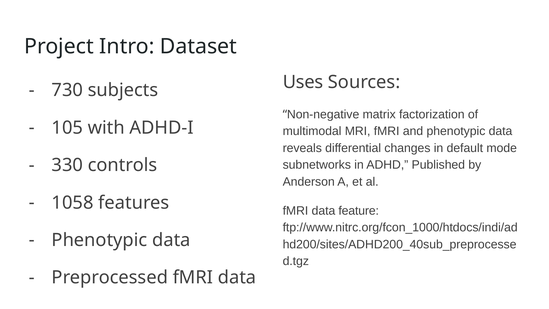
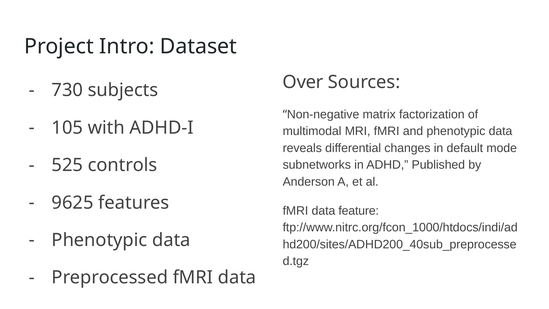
Uses: Uses -> Over
330: 330 -> 525
1058: 1058 -> 9625
